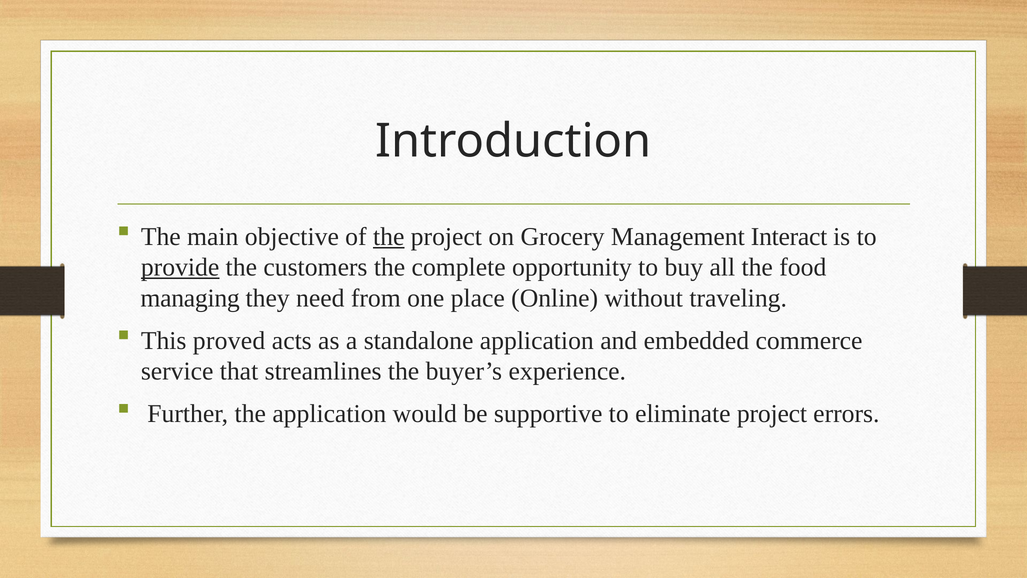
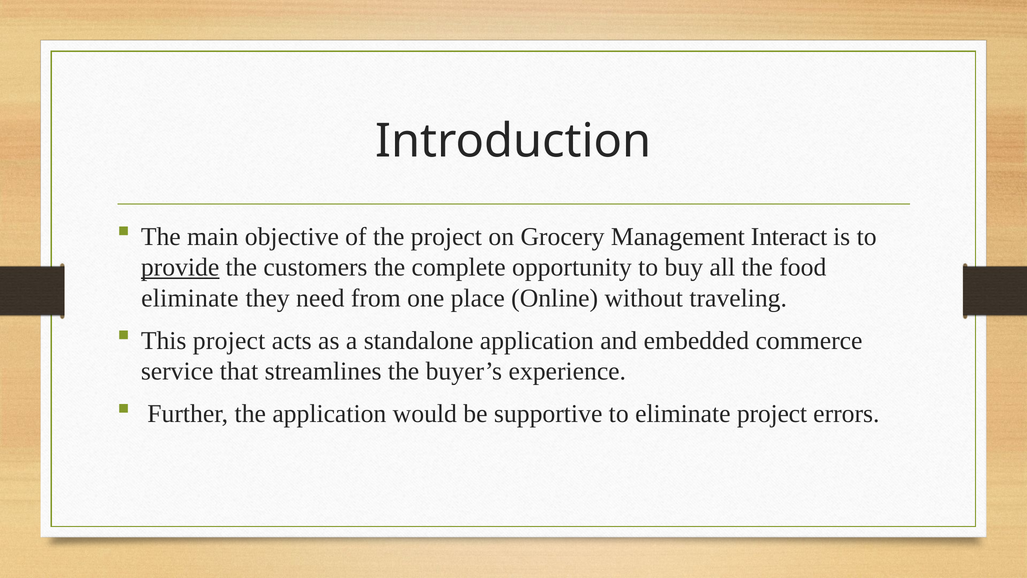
the at (389, 236) underline: present -> none
managing at (190, 298): managing -> eliminate
This proved: proved -> project
